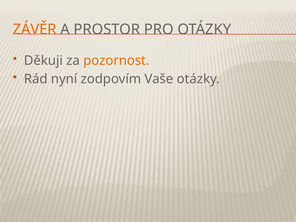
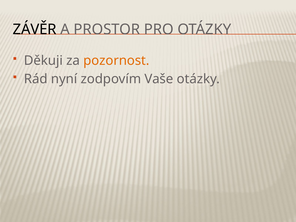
ZÁVĚR colour: orange -> black
